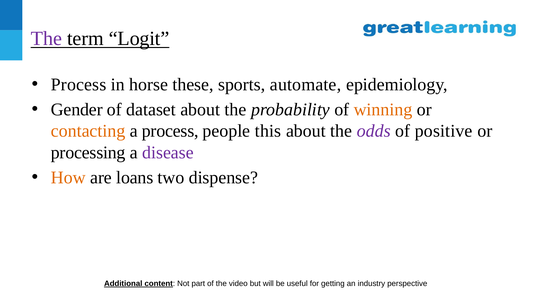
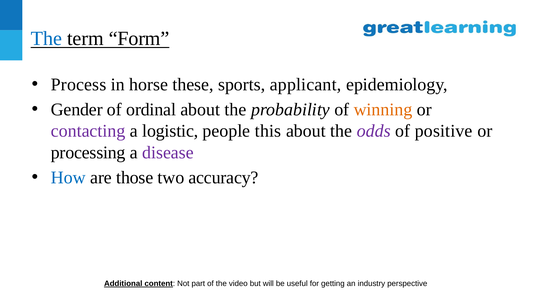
The at (46, 39) colour: purple -> blue
Logit: Logit -> Form
automate: automate -> applicant
dataset: dataset -> ordinal
contacting colour: orange -> purple
a process: process -> logistic
How colour: orange -> blue
loans: loans -> those
dispense: dispense -> accuracy
